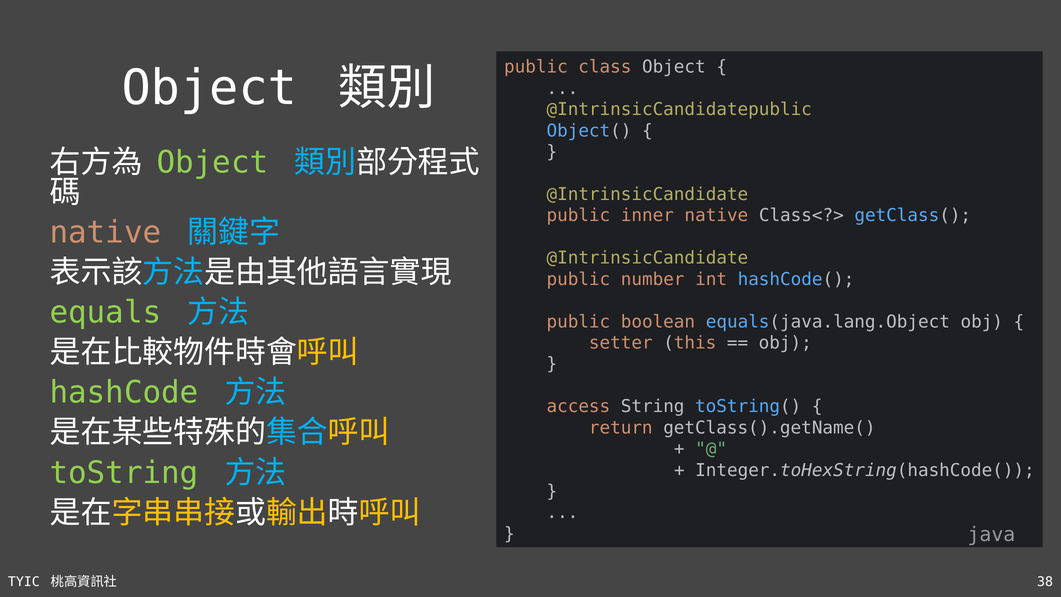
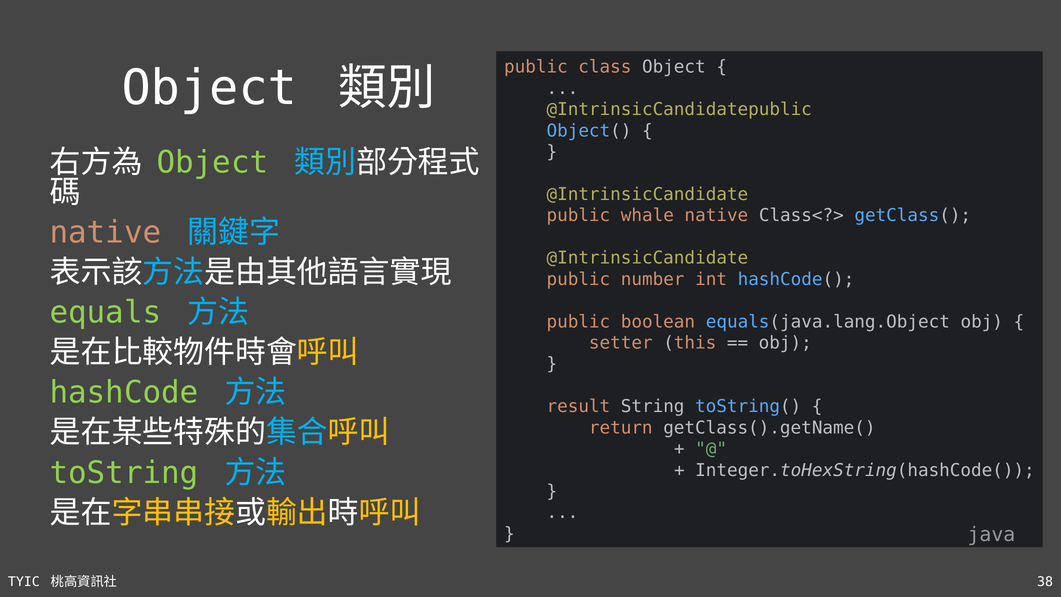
inner: inner -> whale
access: access -> result
